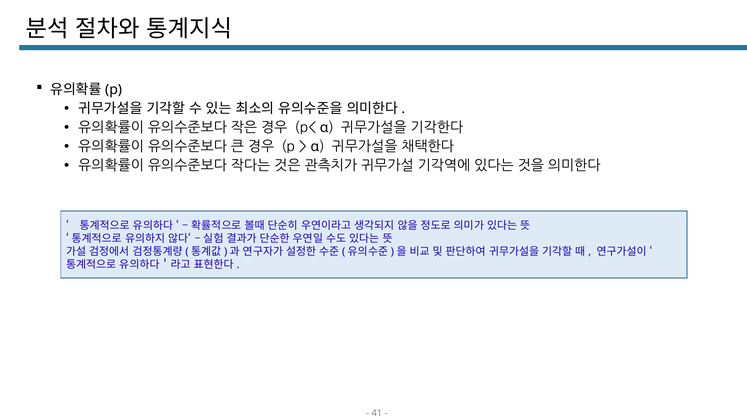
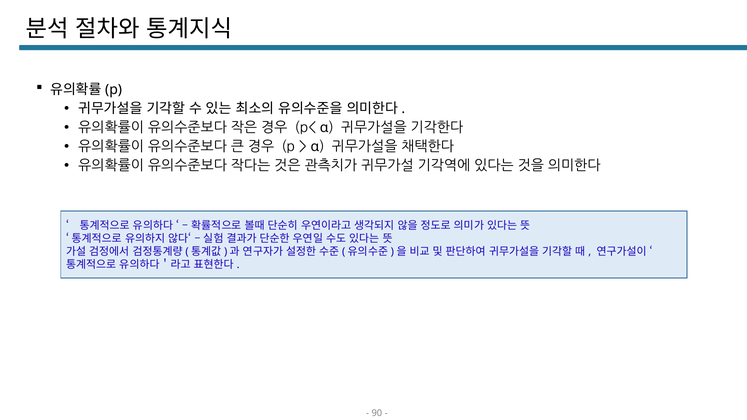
41: 41 -> 90
